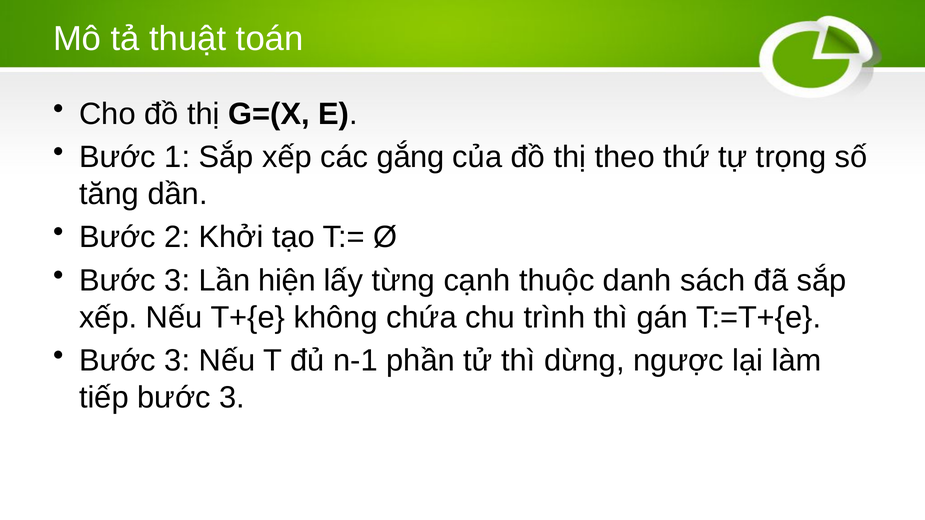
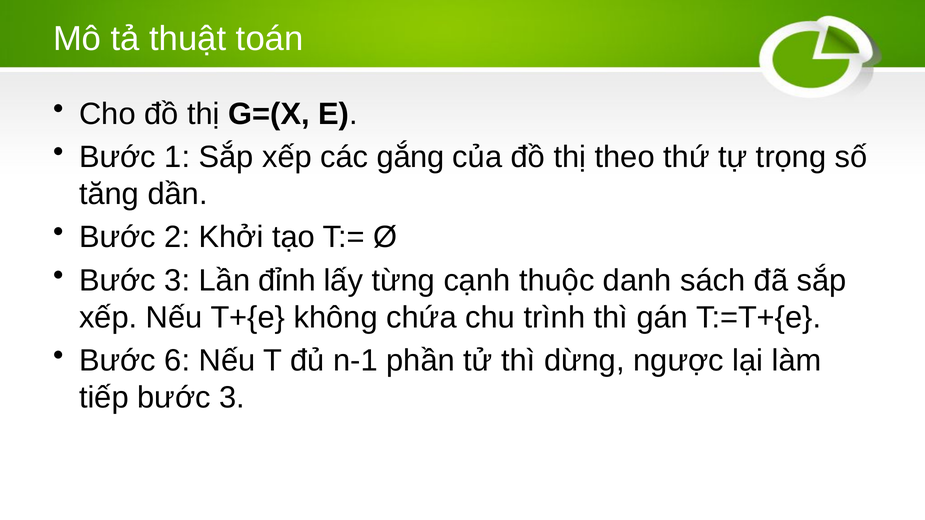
hiện: hiện -> đỉnh
3 at (177, 361): 3 -> 6
